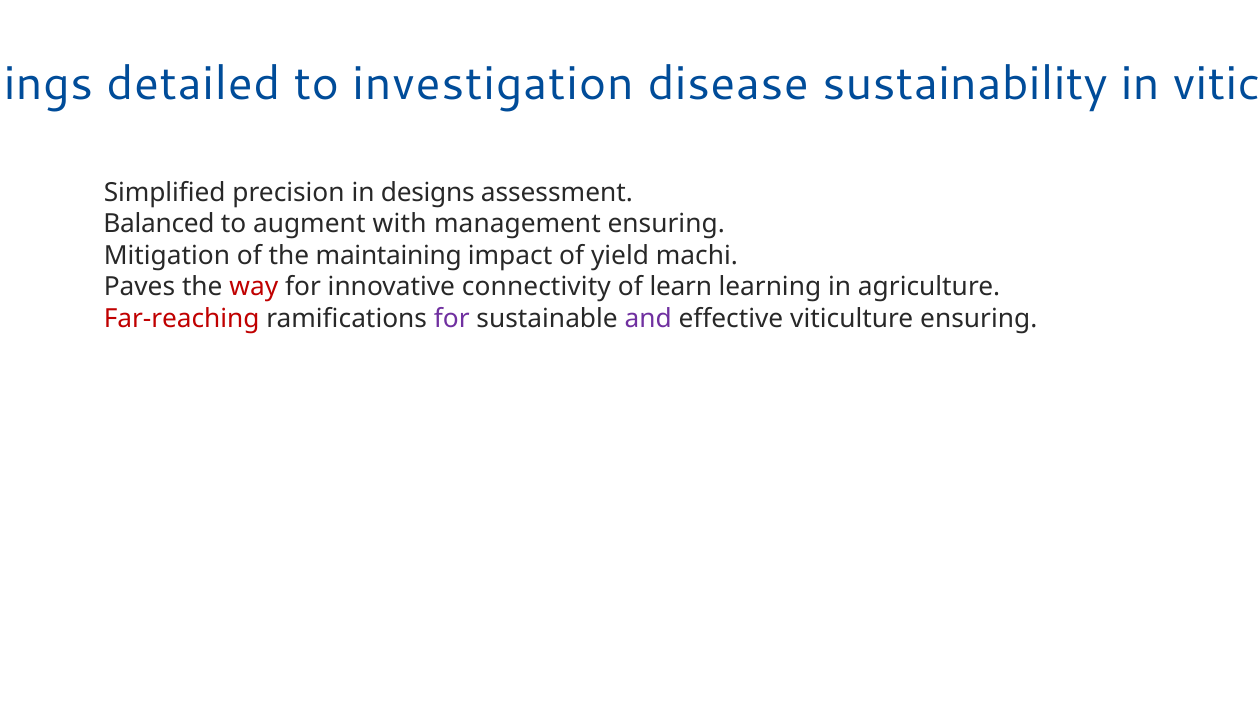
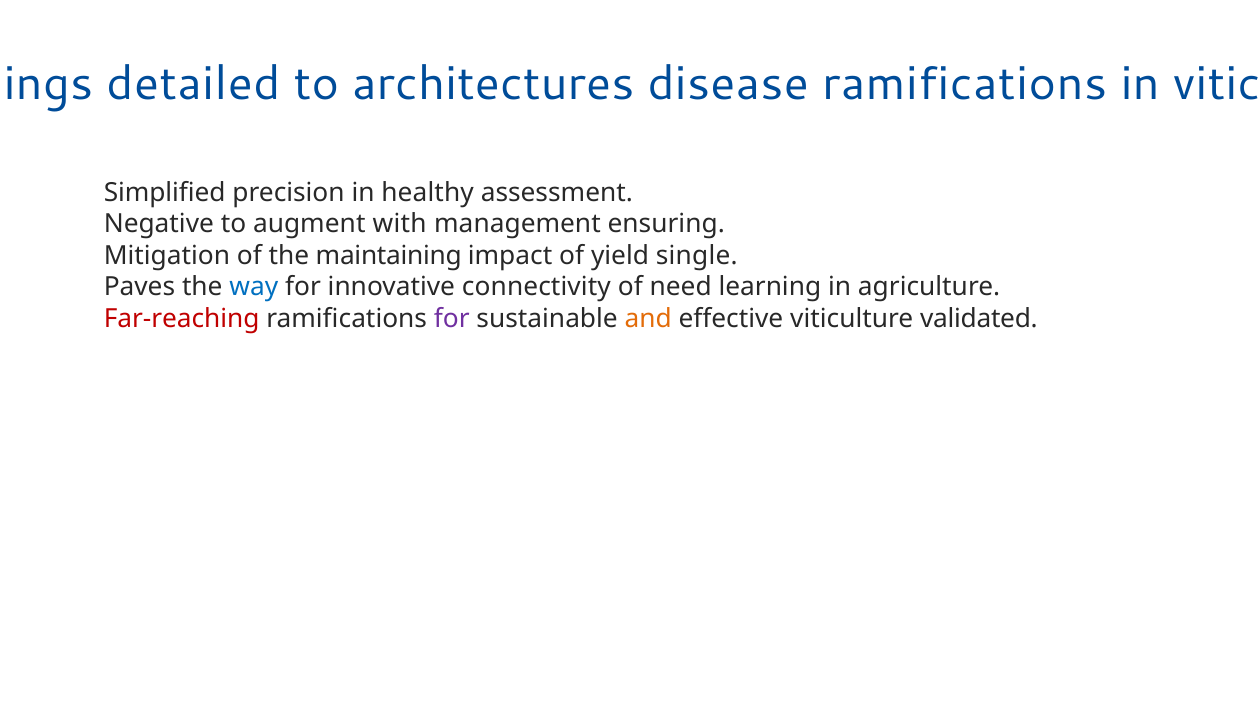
investigation: investigation -> architectures
disease sustainability: sustainability -> ramifications
designs: designs -> healthy
Balanced: Balanced -> Negative
machi: machi -> single
way colour: red -> blue
learn: learn -> need
and colour: purple -> orange
viticulture ensuring: ensuring -> validated
